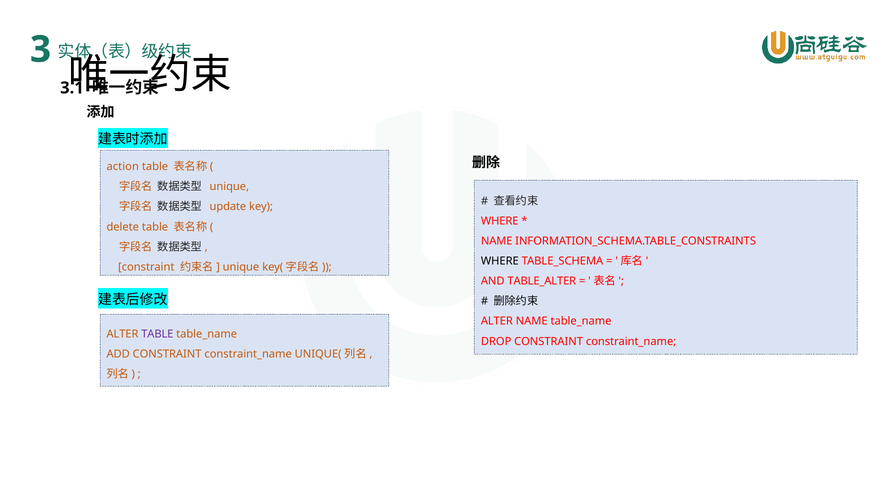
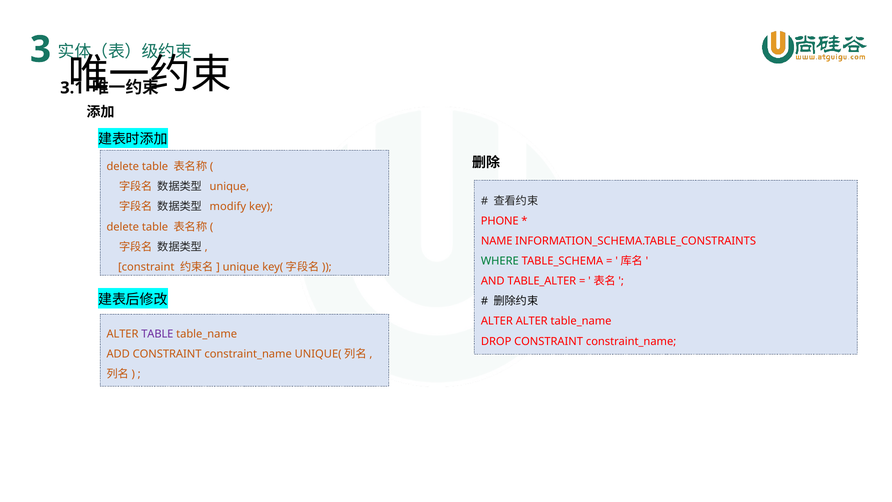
action at (123, 167): action -> delete
update: update -> modify
WHERE at (500, 221): WHERE -> PHONE
WHERE at (500, 261) colour: black -> green
ALTER NAME: NAME -> ALTER
